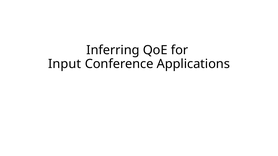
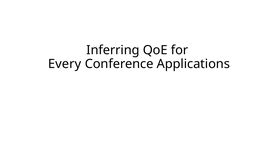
Input: Input -> Every
